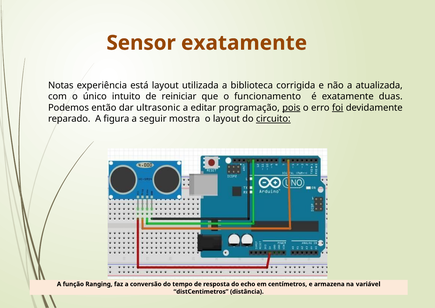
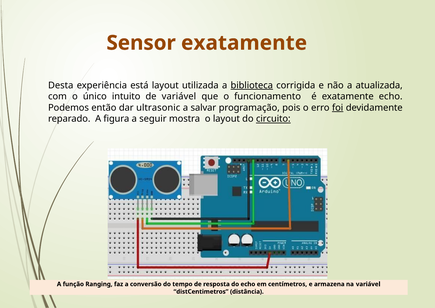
Notas: Notas -> Desta
biblioteca underline: none -> present
de reiniciar: reiniciar -> variável
exatamente duas: duas -> echo
editar: editar -> salvar
pois underline: present -> none
